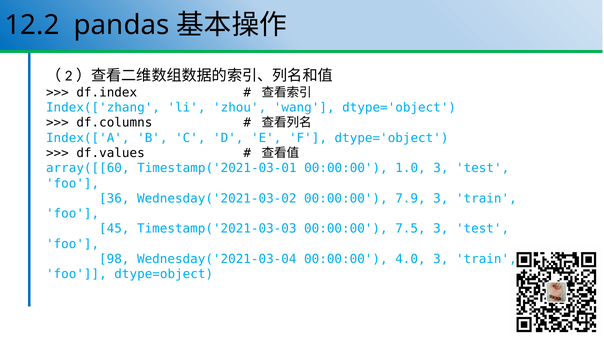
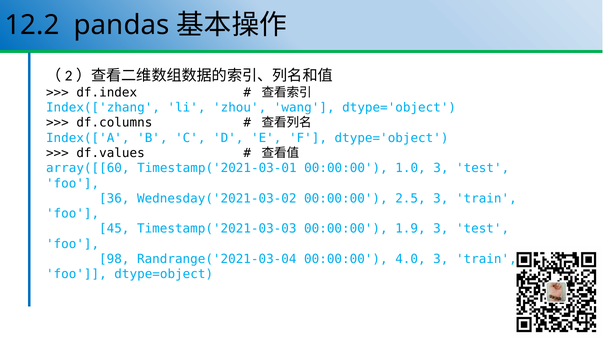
7.9: 7.9 -> 2.5
7.5: 7.5 -> 1.9
Wednesday('2021-03-04: Wednesday('2021-03-04 -> Randrange('2021-03-04
